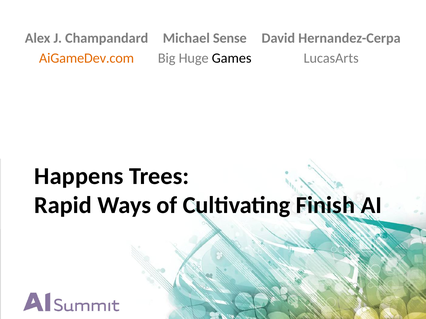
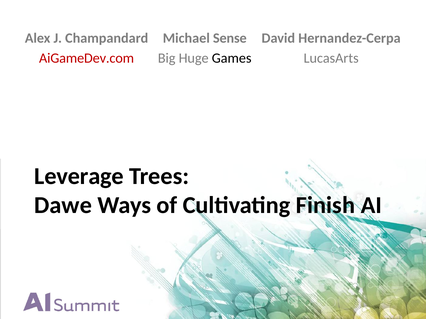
AiGameDev.com colour: orange -> red
Happens: Happens -> Leverage
Rapid: Rapid -> Dawe
